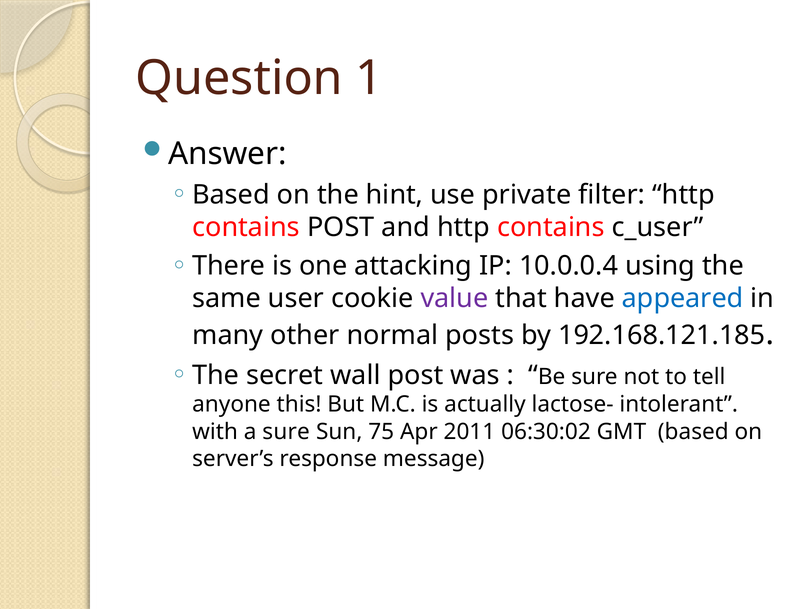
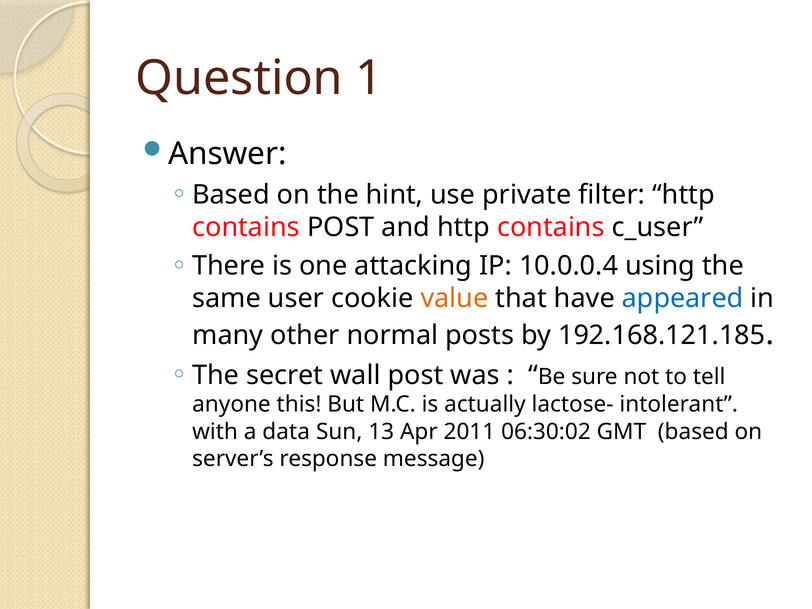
value colour: purple -> orange
a sure: sure -> data
75: 75 -> 13
